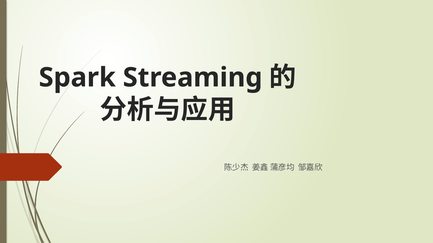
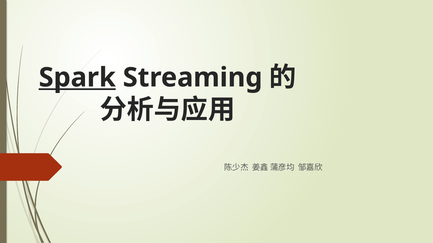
Spark underline: none -> present
